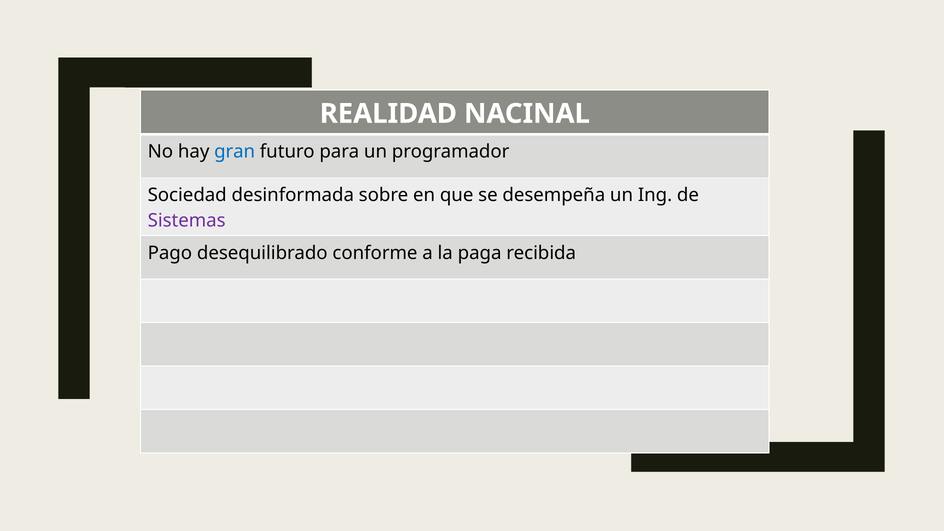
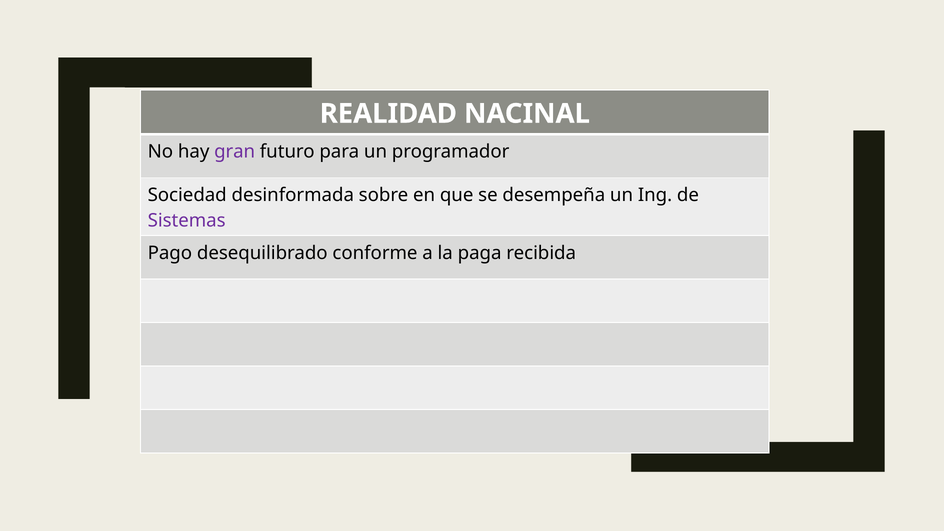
gran colour: blue -> purple
